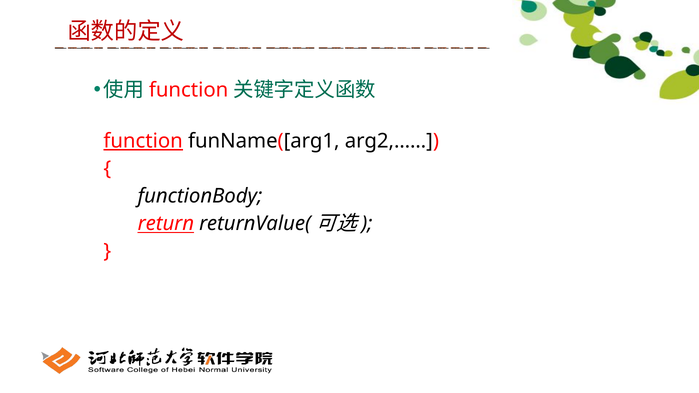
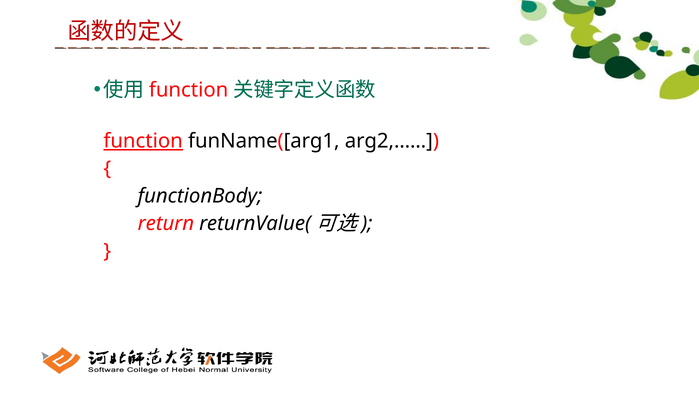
return underline: present -> none
